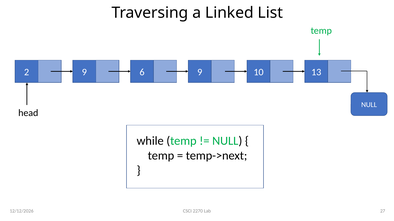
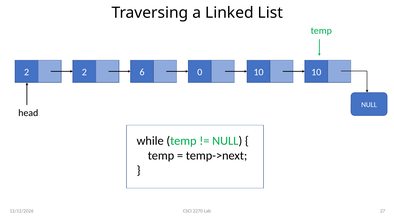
2 9: 9 -> 2
6 9: 9 -> 0
10 13: 13 -> 10
